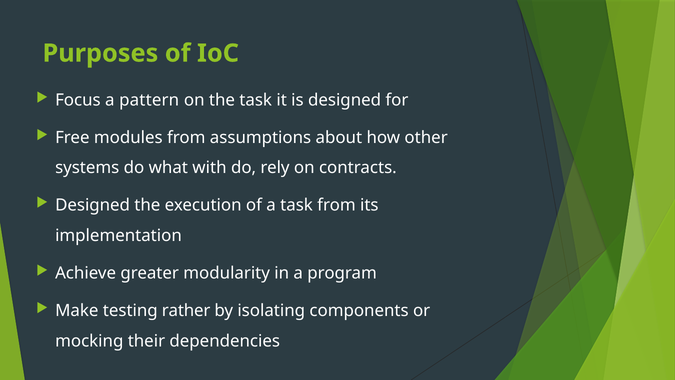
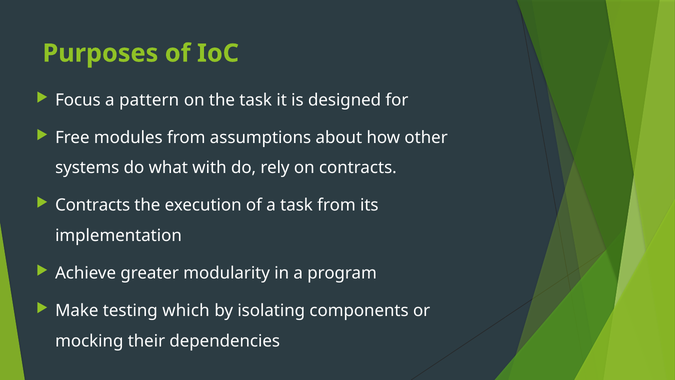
Designed at (93, 205): Designed -> Contracts
rather: rather -> which
